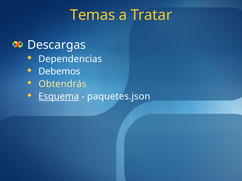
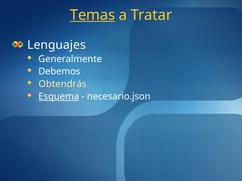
Temas underline: none -> present
Descargas: Descargas -> Lenguajes
Dependencias: Dependencias -> Generalmente
paquetes.json: paquetes.json -> necesario.json
